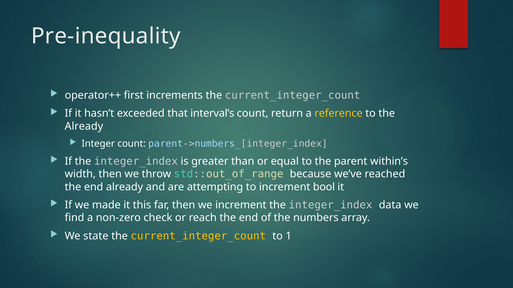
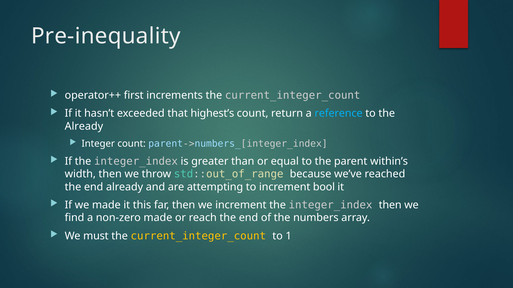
interval’s: interval’s -> highest’s
reference colour: yellow -> light blue
integer_index data: data -> then
non-zero check: check -> made
state: state -> must
